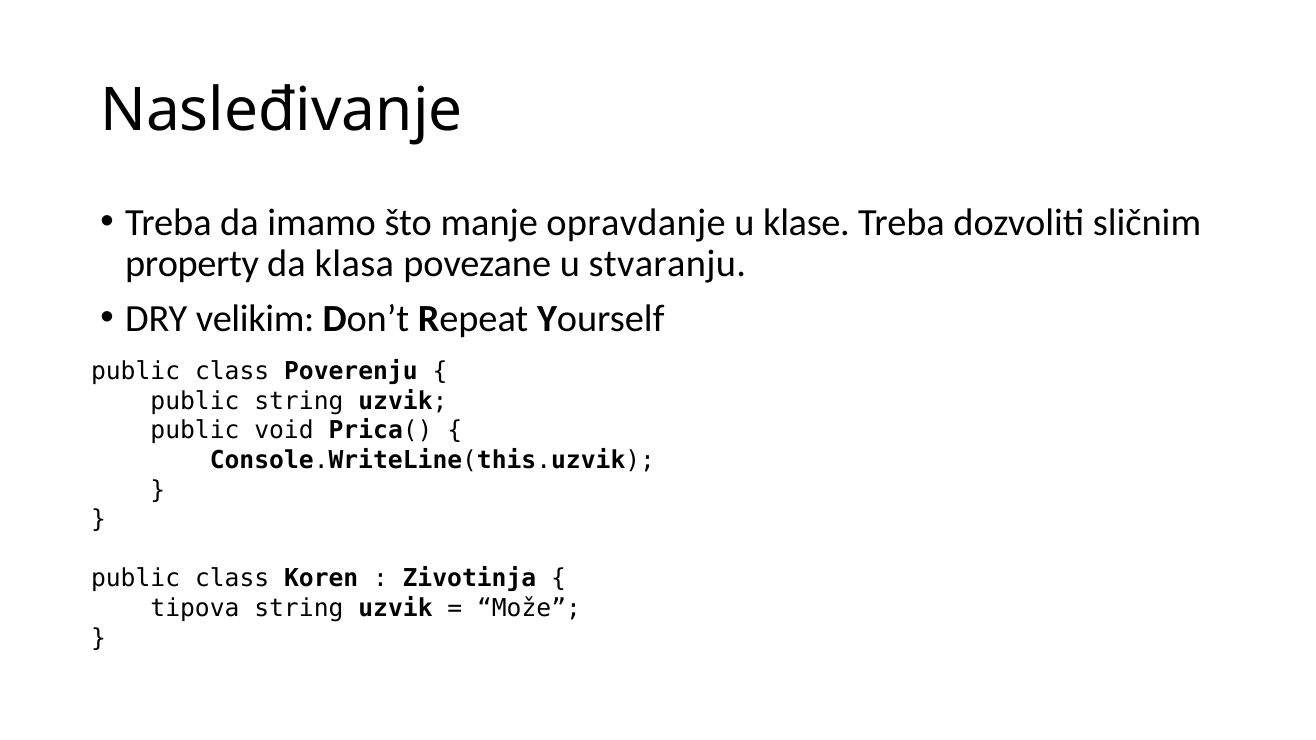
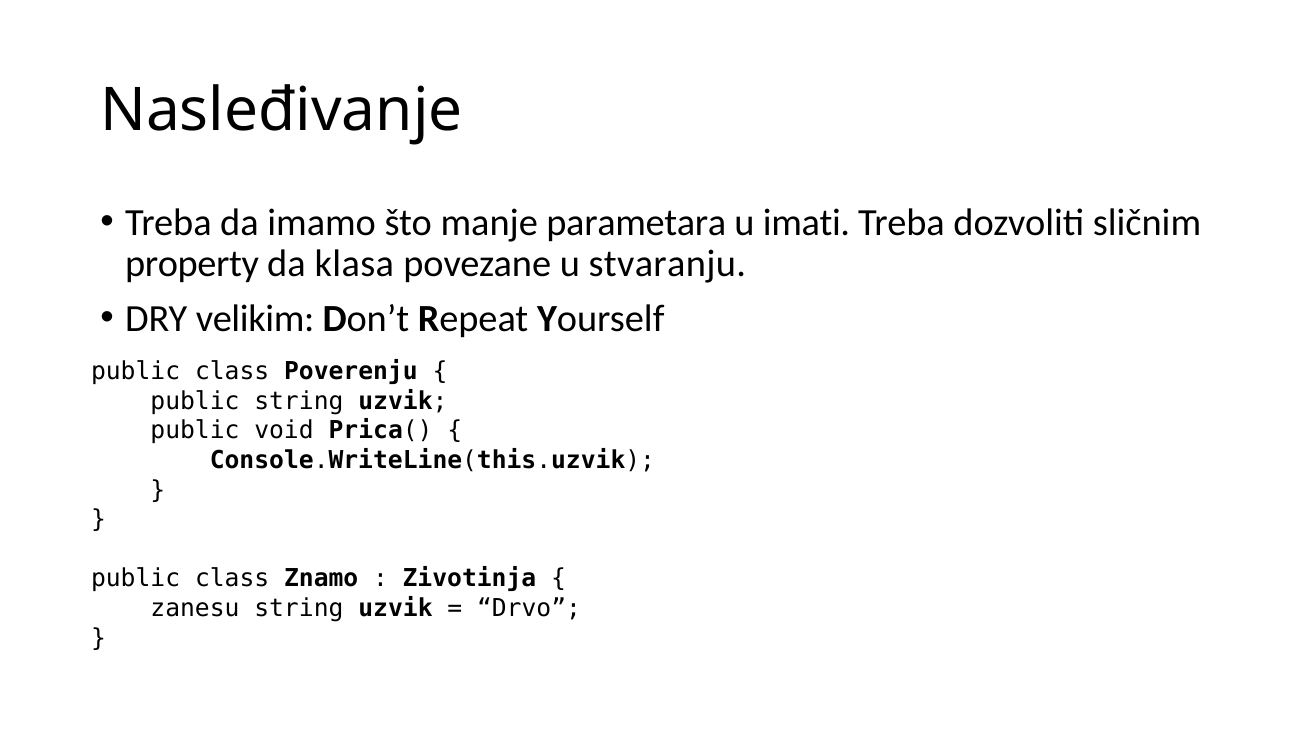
opravdanje: opravdanje -> parametara
klase: klase -> imati
Koren: Koren -> Znamo
tipova: tipova -> zanesu
Može: Može -> Drvo
